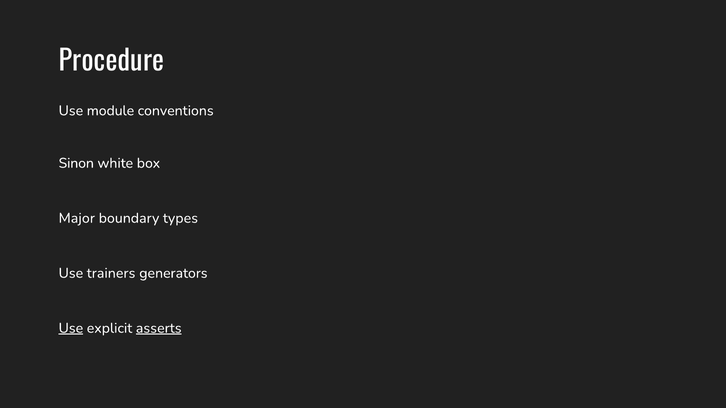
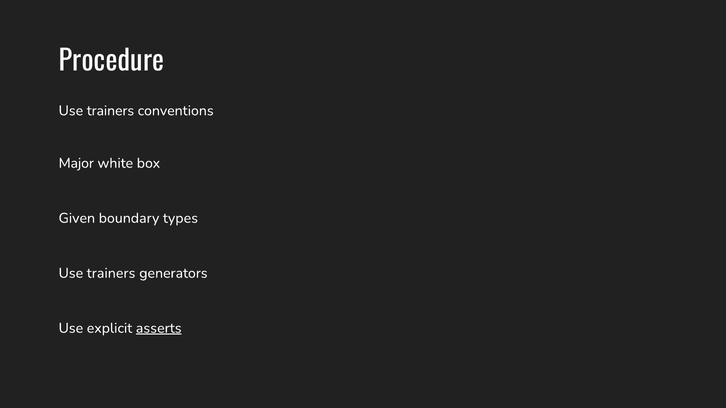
module at (110, 111): module -> trainers
Sinon: Sinon -> Major
Major: Major -> Given
Use at (71, 328) underline: present -> none
